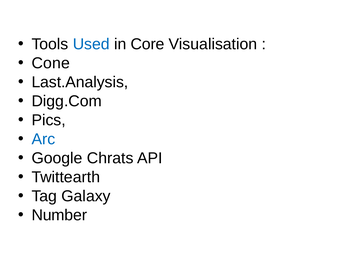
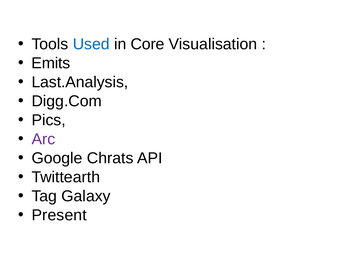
Cone: Cone -> Emits
Arc colour: blue -> purple
Number: Number -> Present
